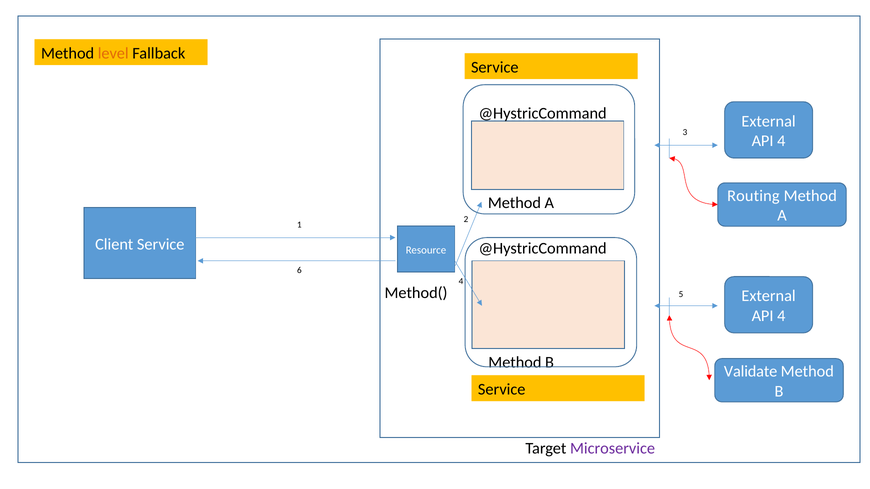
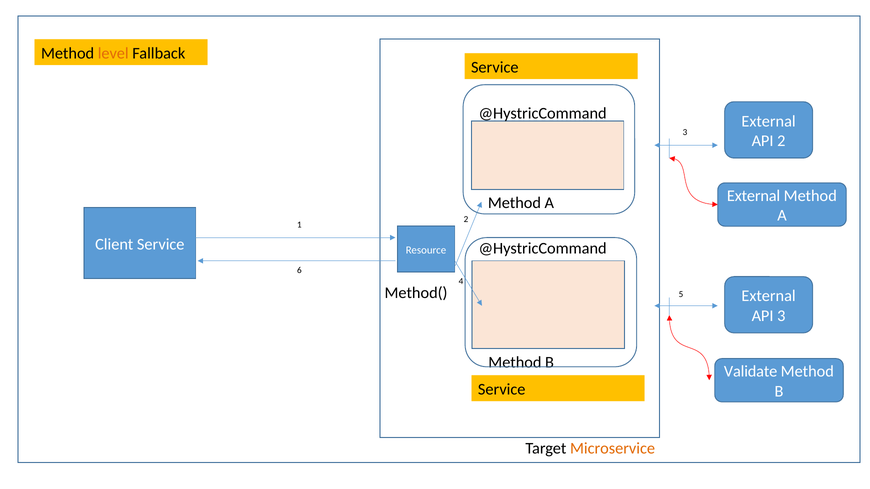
4 at (781, 141): 4 -> 2
Routing at (753, 196): Routing -> External
4 at (781, 316): 4 -> 3
Microservice colour: purple -> orange
